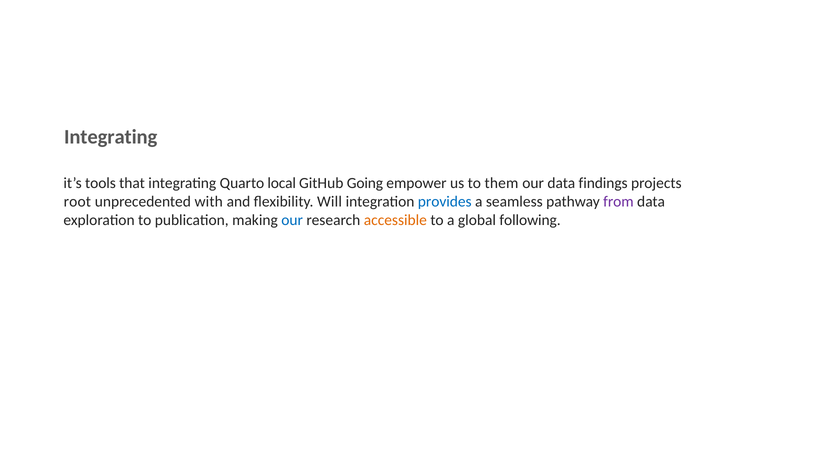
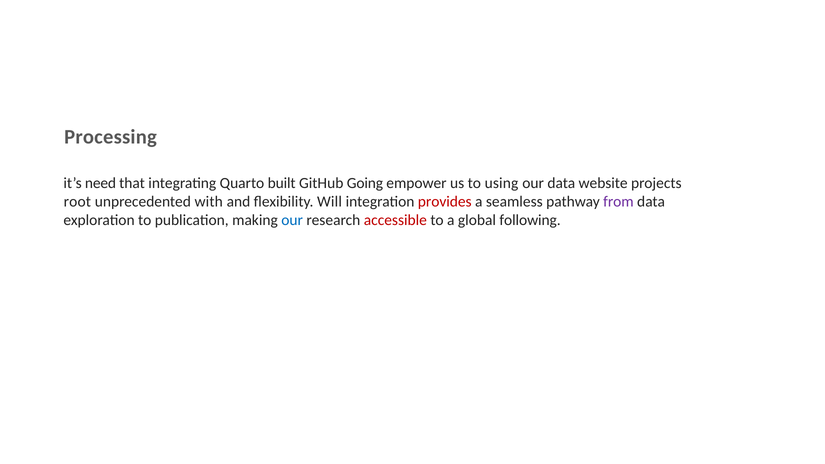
Integrating at (111, 137): Integrating -> Processing
tools: tools -> need
local: local -> built
them: them -> using
findings: findings -> website
provides colour: blue -> red
accessible colour: orange -> red
